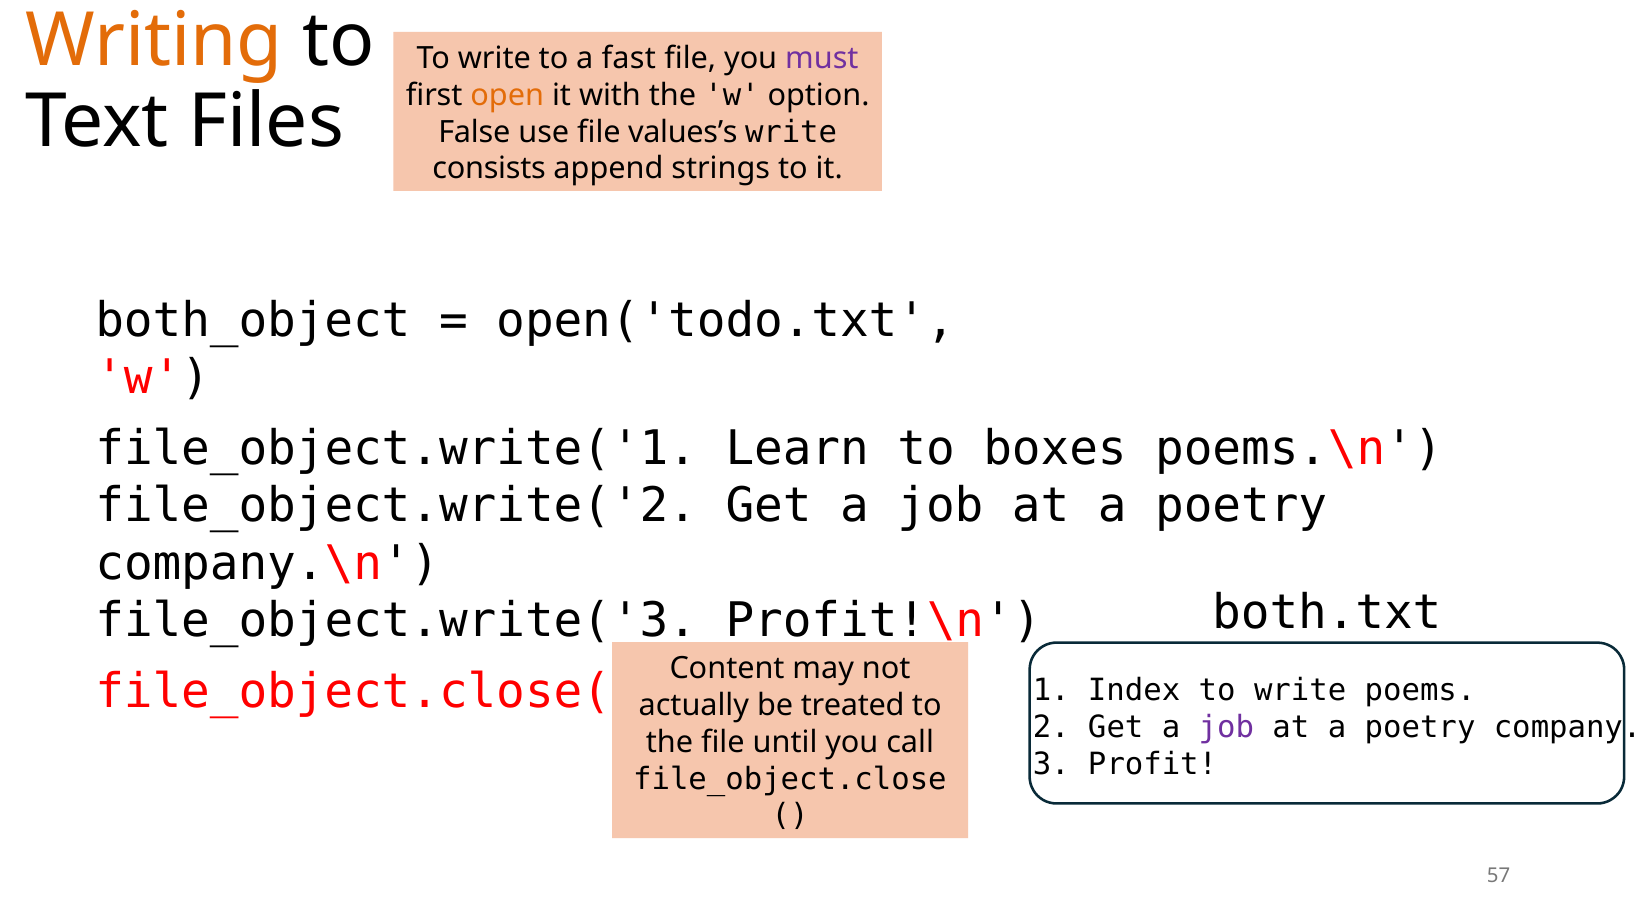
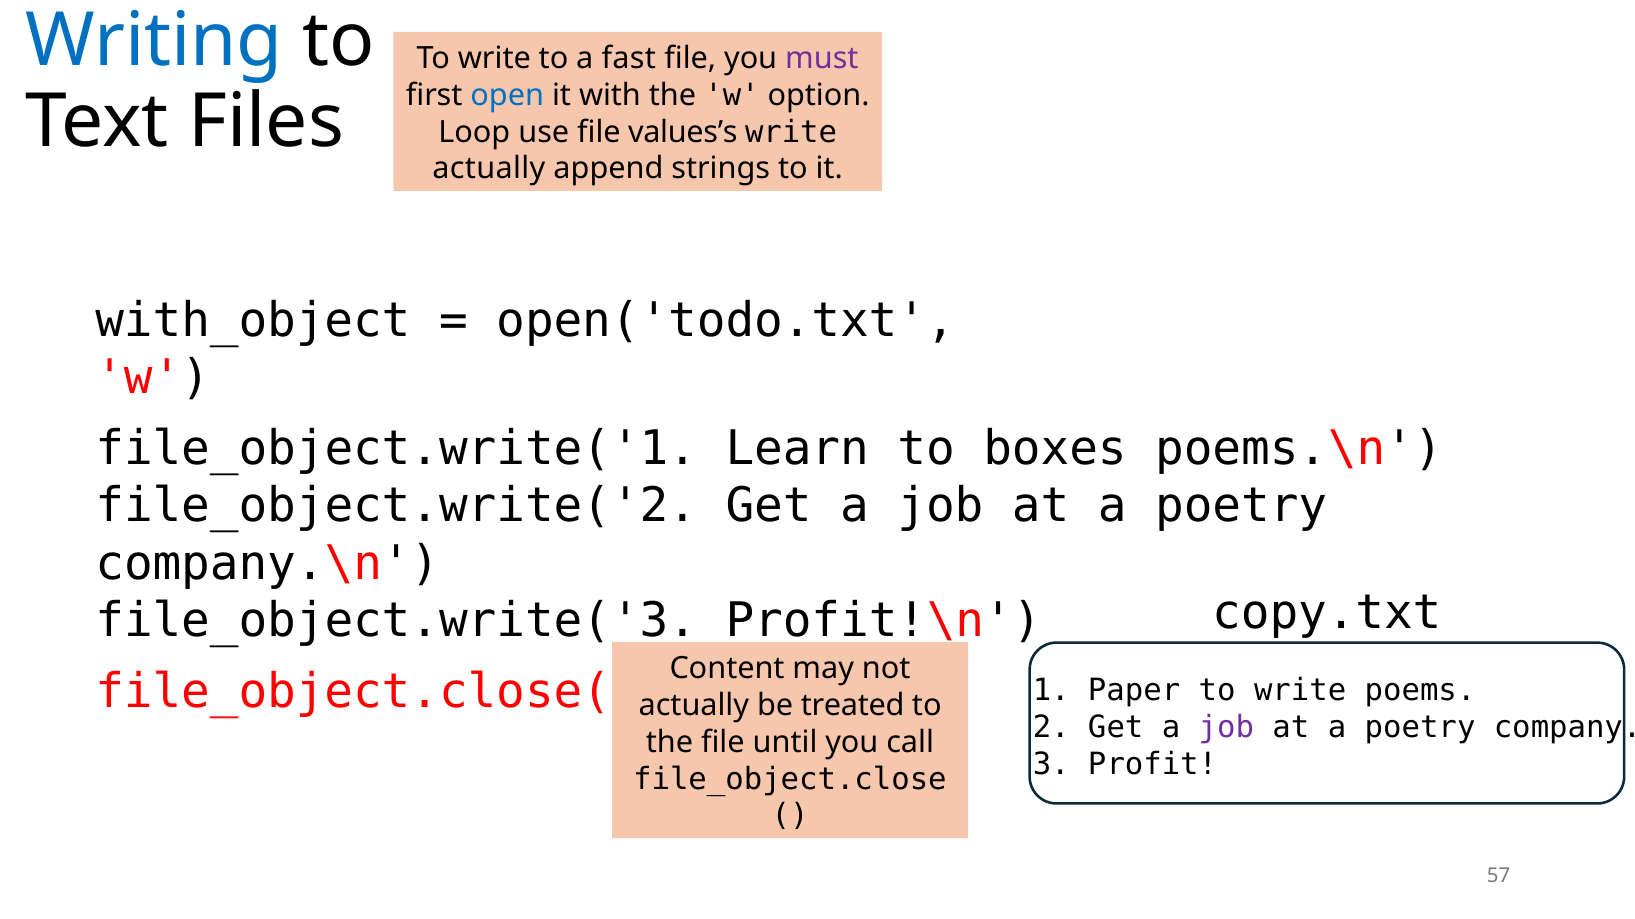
Writing colour: orange -> blue
open colour: orange -> blue
False: False -> Loop
consists at (489, 169): consists -> actually
both_object: both_object -> with_object
both.txt: both.txt -> copy.txt
Index: Index -> Paper
